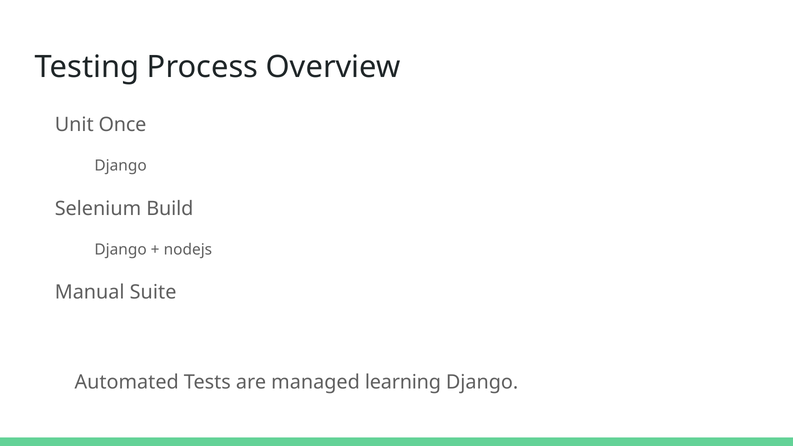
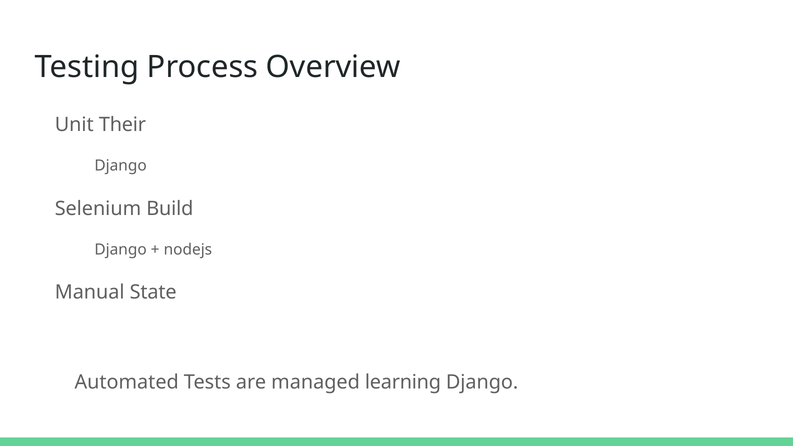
Once: Once -> Their
Suite: Suite -> State
